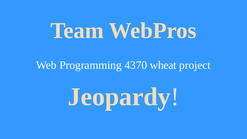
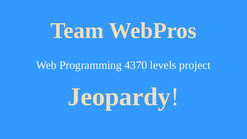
wheat: wheat -> levels
